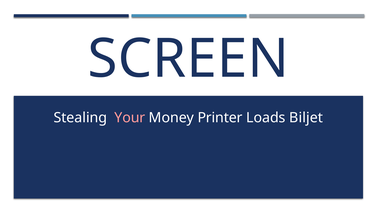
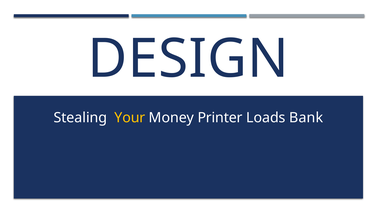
SCREEN: SCREEN -> DESIGN
Your colour: pink -> yellow
Biljet: Biljet -> Bank
